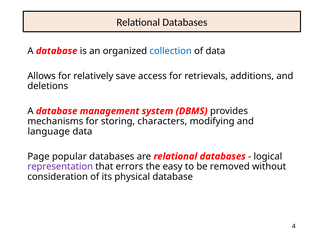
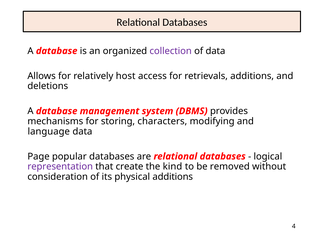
collection colour: blue -> purple
save: save -> host
errors: errors -> create
easy: easy -> kind
physical database: database -> additions
